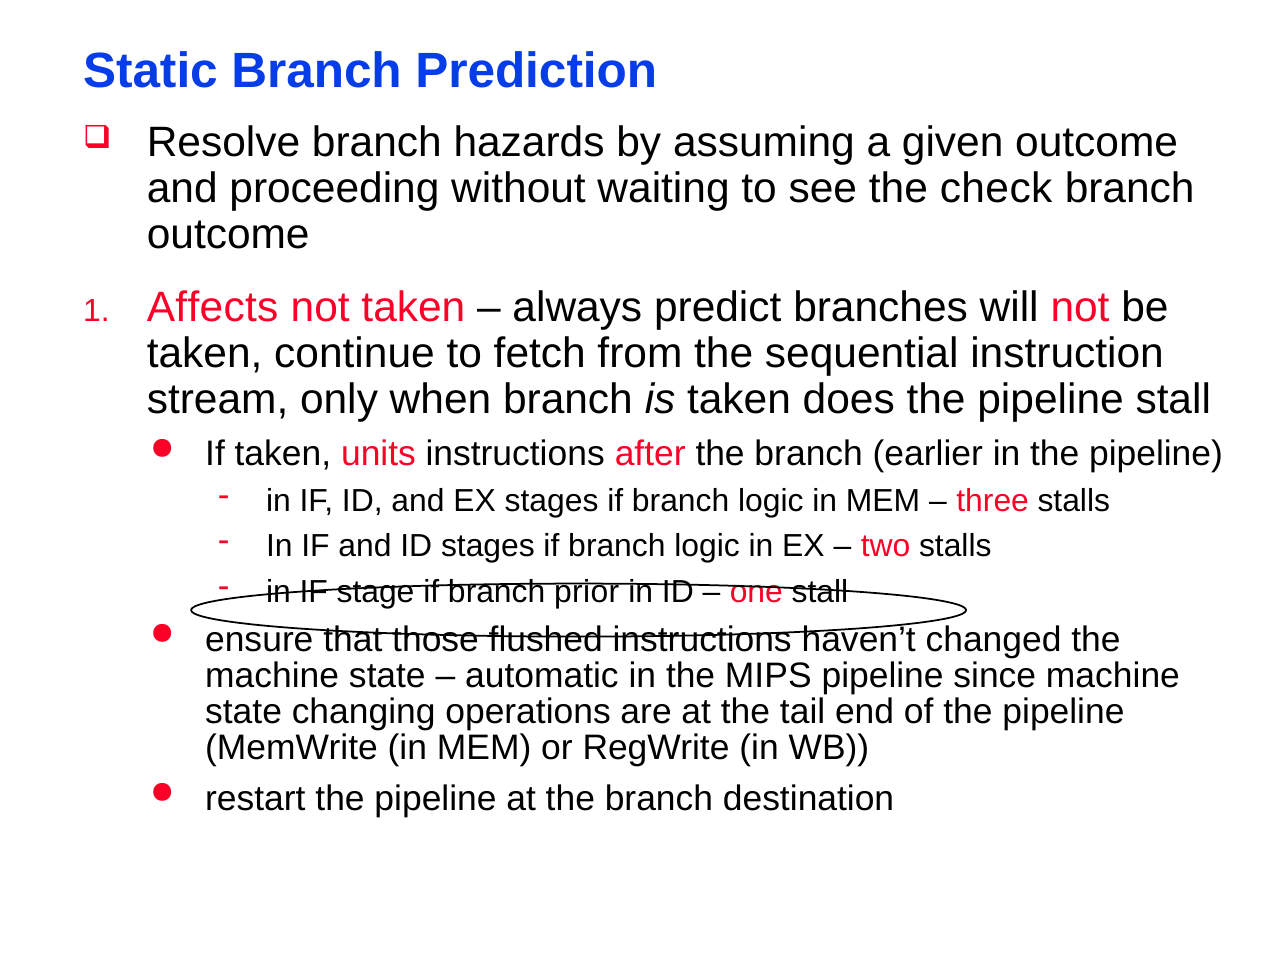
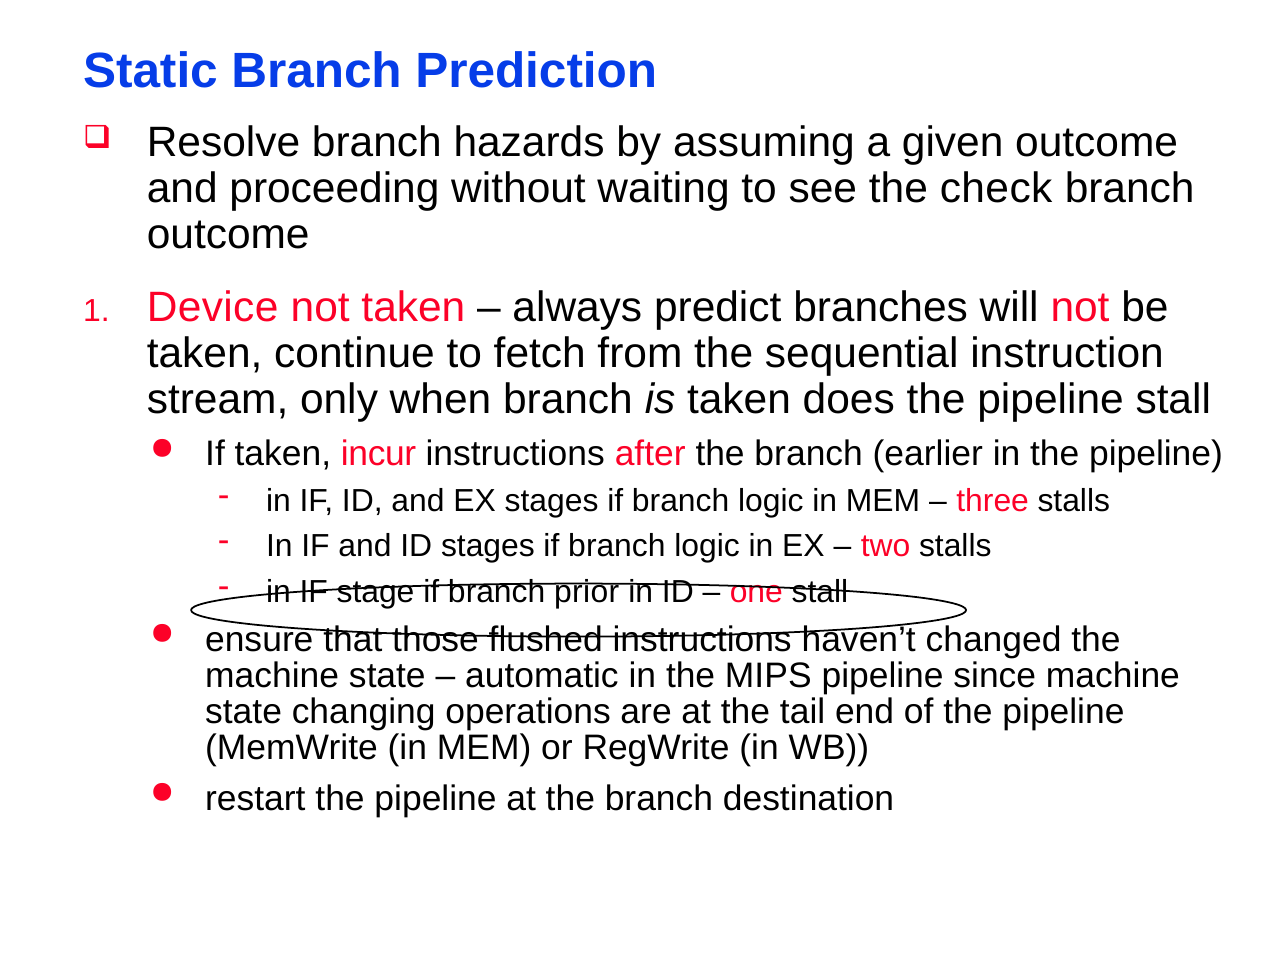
Affects: Affects -> Device
units: units -> incur
